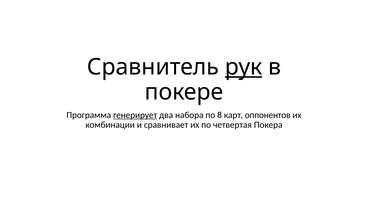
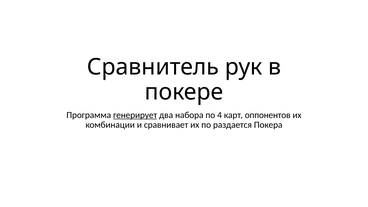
рук underline: present -> none
8: 8 -> 4
четвертая: четвертая -> раздается
